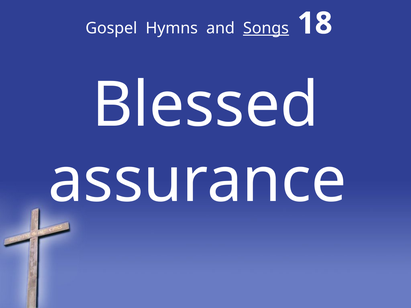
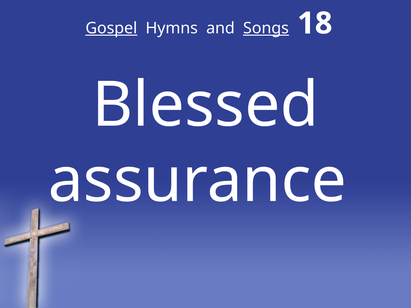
Gospel underline: none -> present
